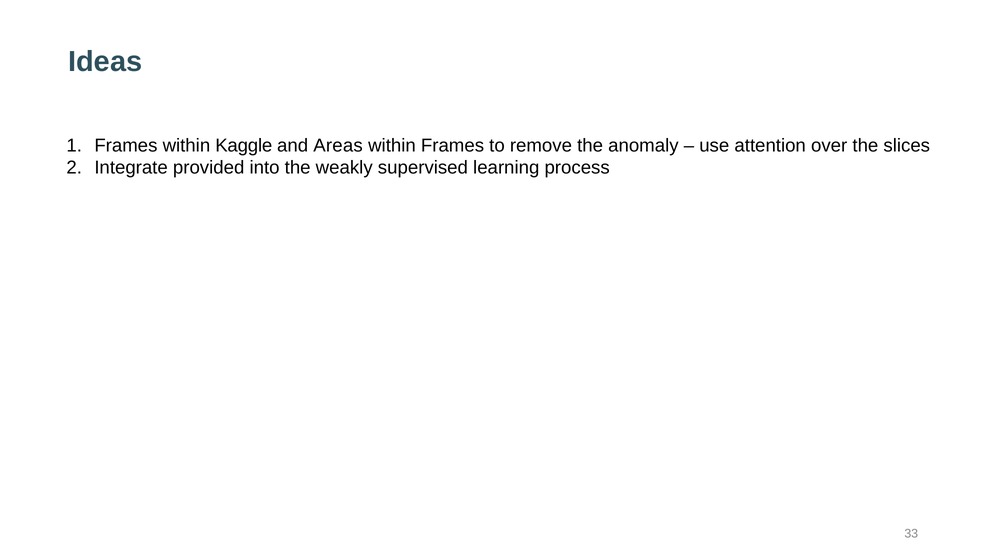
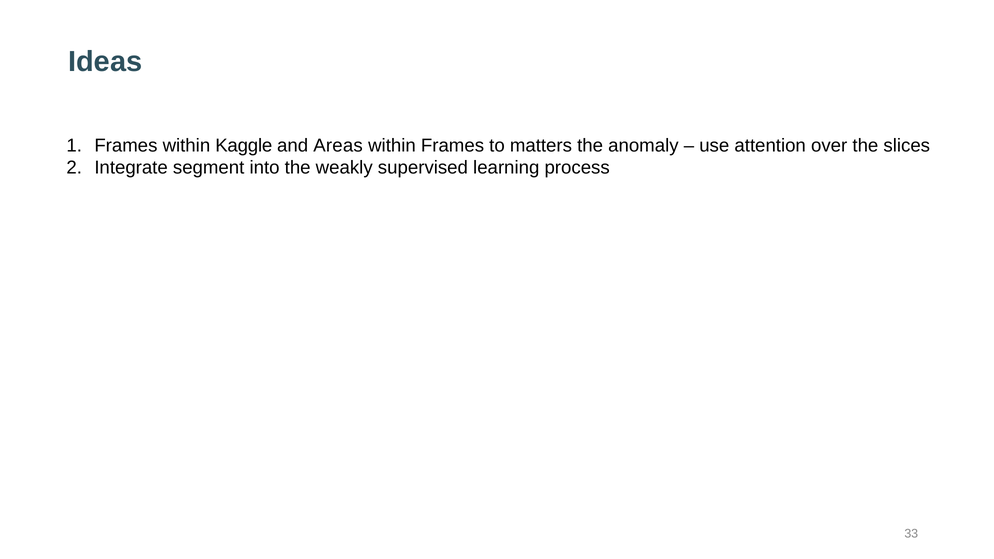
remove: remove -> matters
provided: provided -> segment
